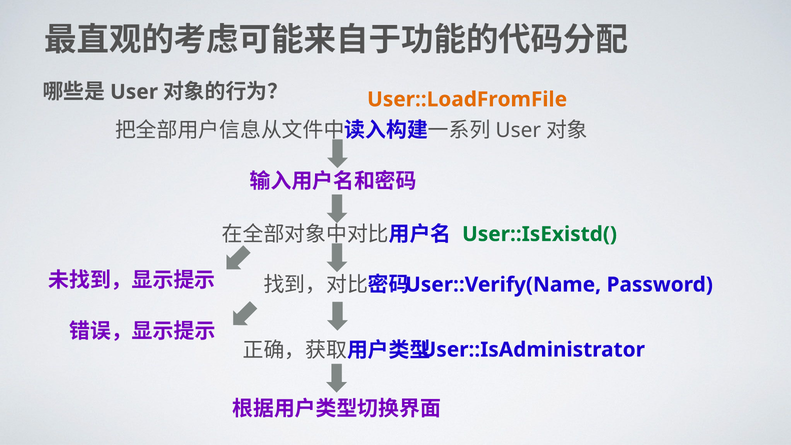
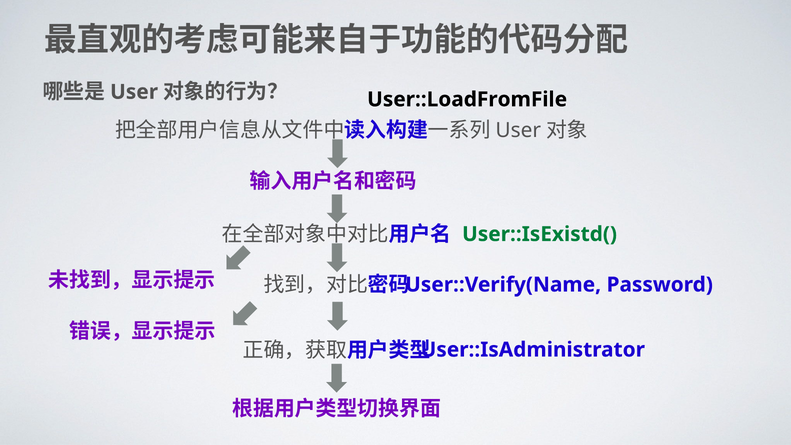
User::LoadFromFile colour: orange -> black
